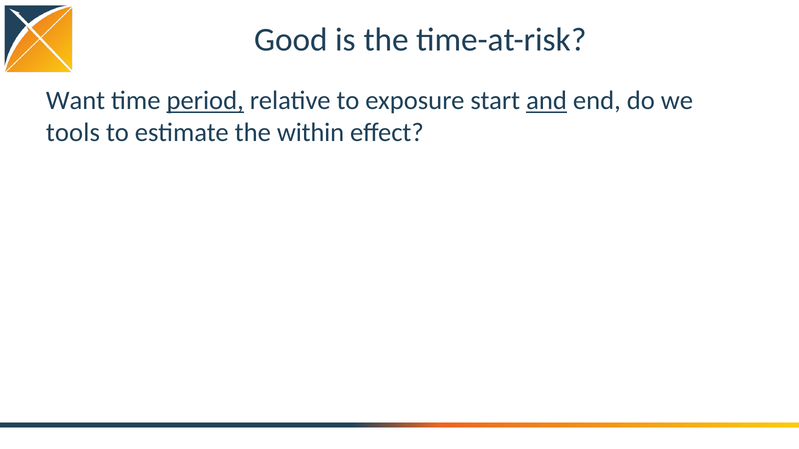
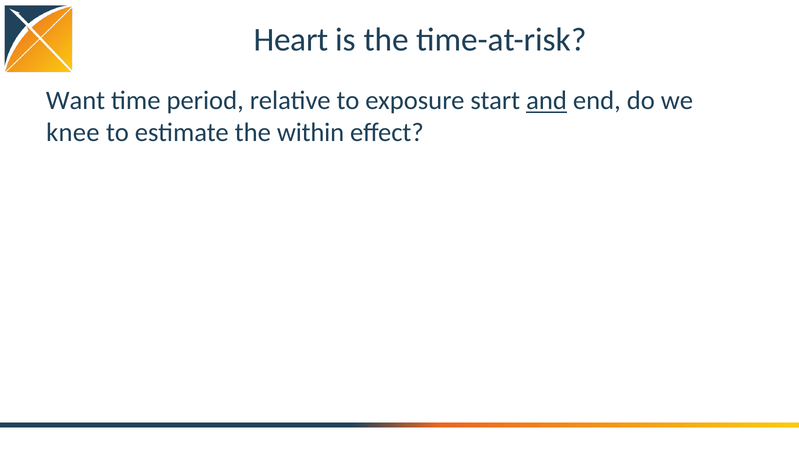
Good: Good -> Heart
period underline: present -> none
tools: tools -> knee
